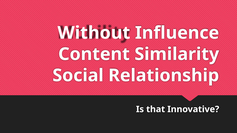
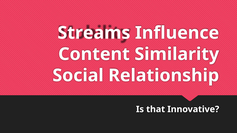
Without: Without -> Streams
